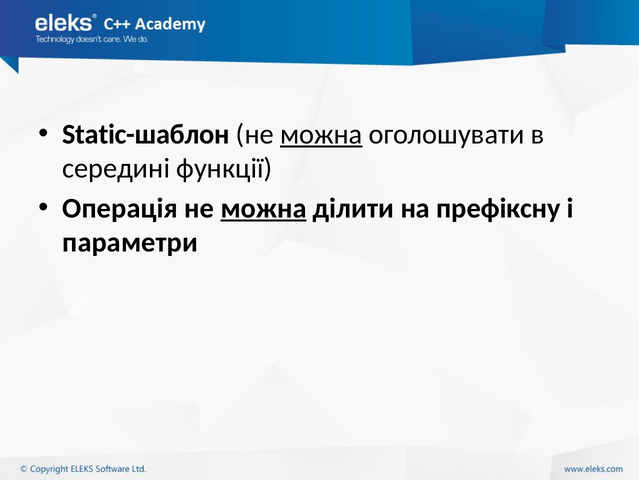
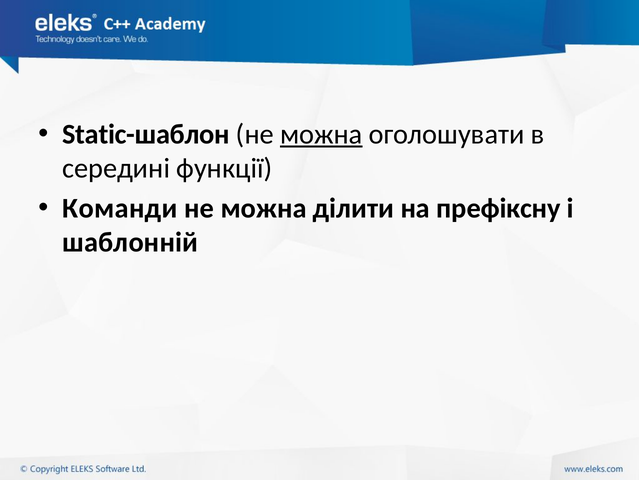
Операція: Операція -> Команди
можна at (264, 208) underline: present -> none
параметри: параметри -> шаблонній
